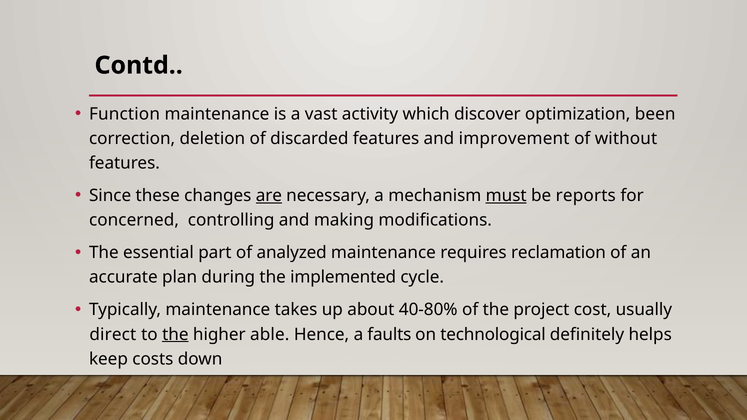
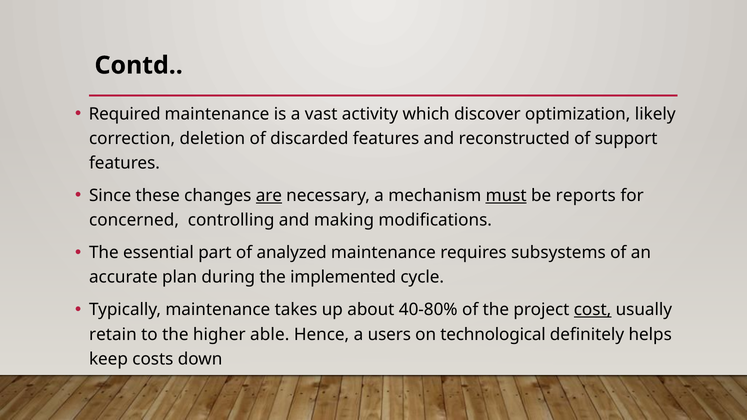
Function: Function -> Required
been: been -> likely
improvement: improvement -> reconstructed
without: without -> support
reclamation: reclamation -> subsystems
cost underline: none -> present
direct: direct -> retain
the at (175, 335) underline: present -> none
faults: faults -> users
